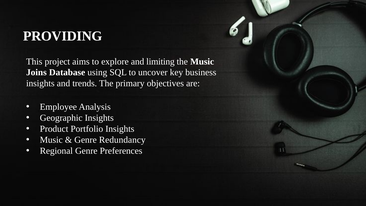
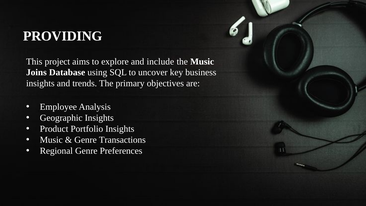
limiting: limiting -> include
Redundancy: Redundancy -> Transactions
